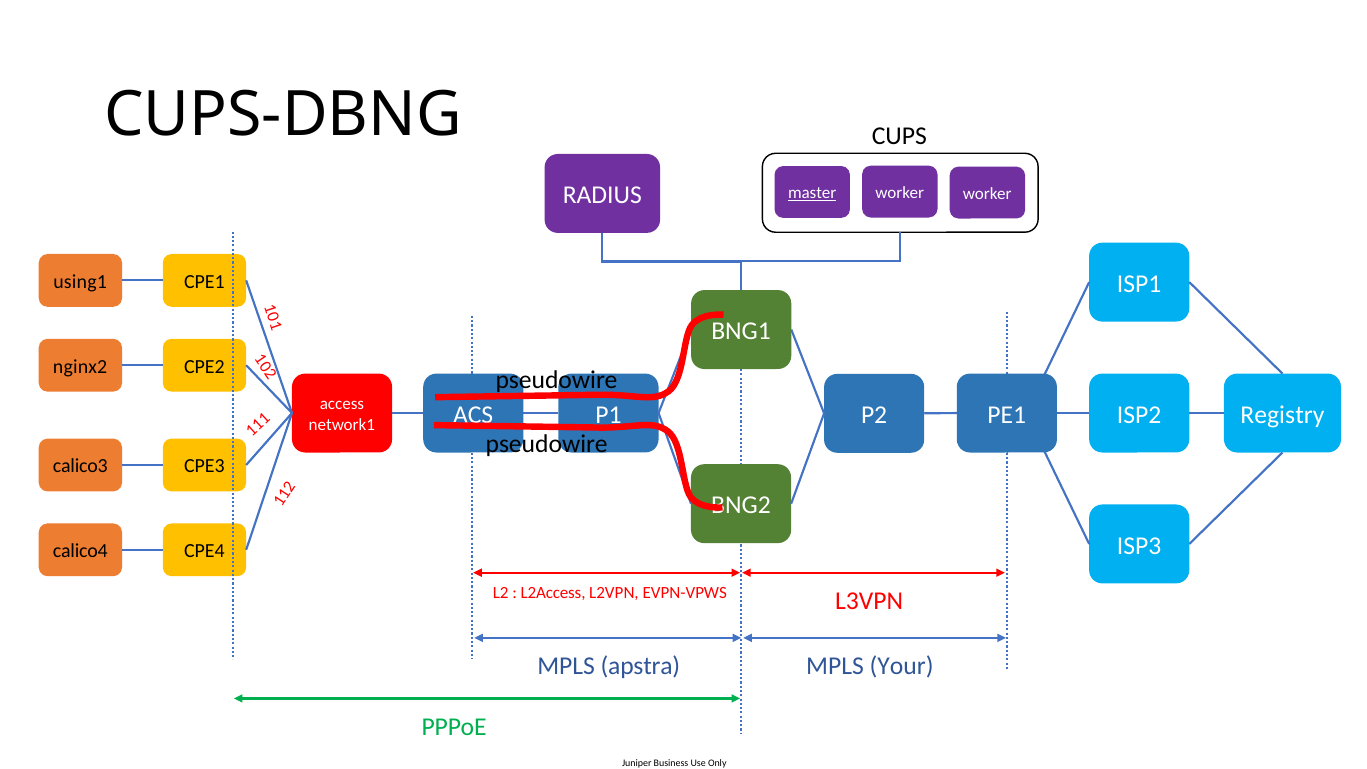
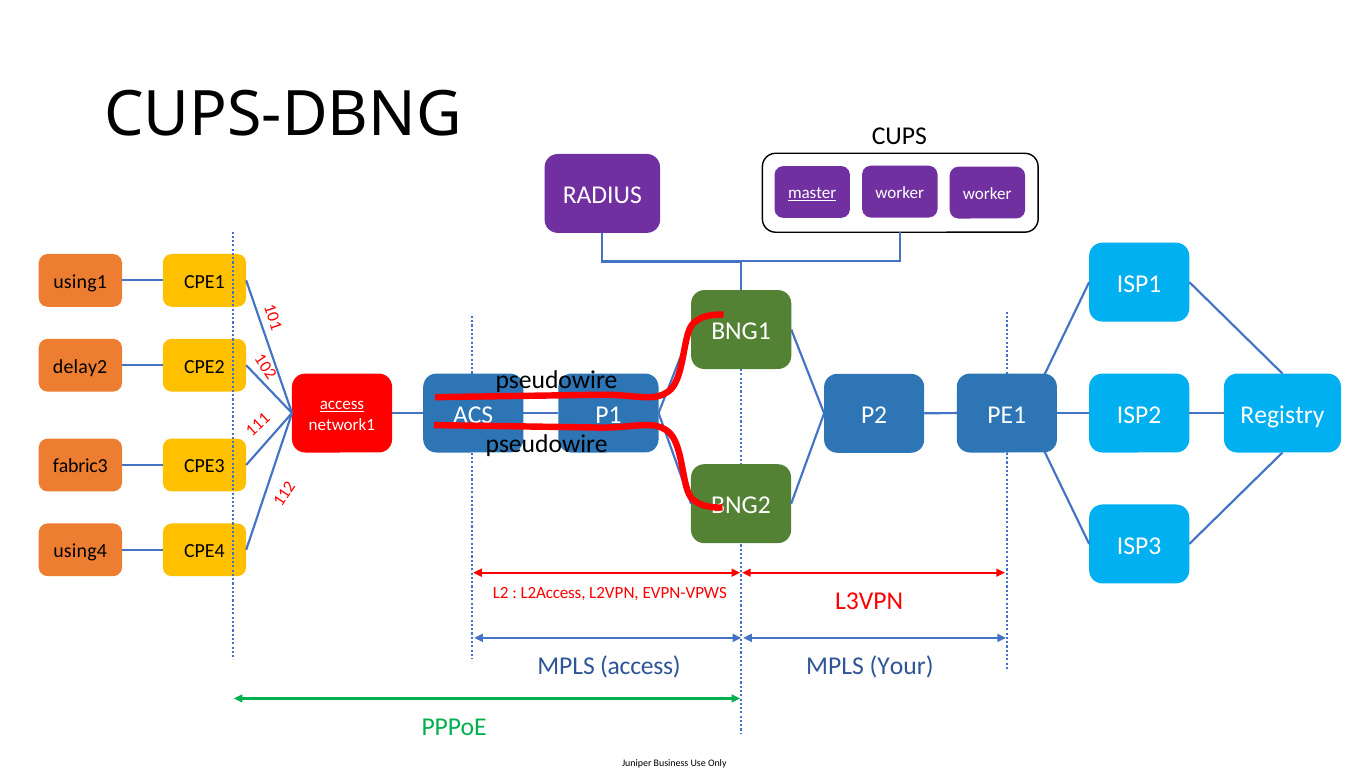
nginx2: nginx2 -> delay2
access at (342, 404) underline: none -> present
calico3: calico3 -> fabric3
calico4: calico4 -> using4
MPLS apstra: apstra -> access
